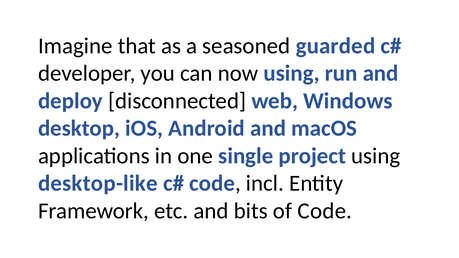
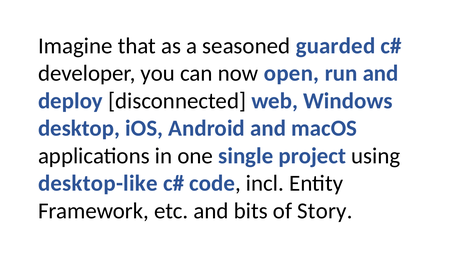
now using: using -> open
of Code: Code -> Story
